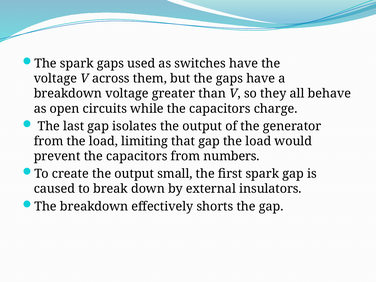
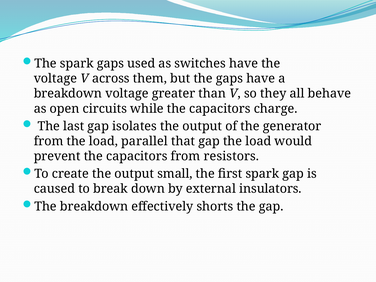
limiting: limiting -> parallel
numbers: numbers -> resistors
